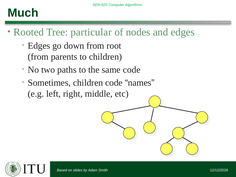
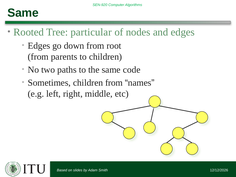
Much at (23, 13): Much -> Same
children code: code -> from
